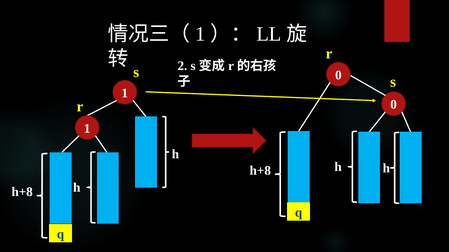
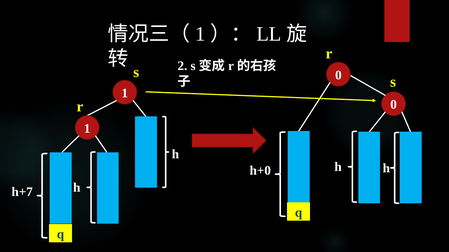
h+8 at (260, 171): h+8 -> h+0
h+8 at (22, 192): h+8 -> h+7
